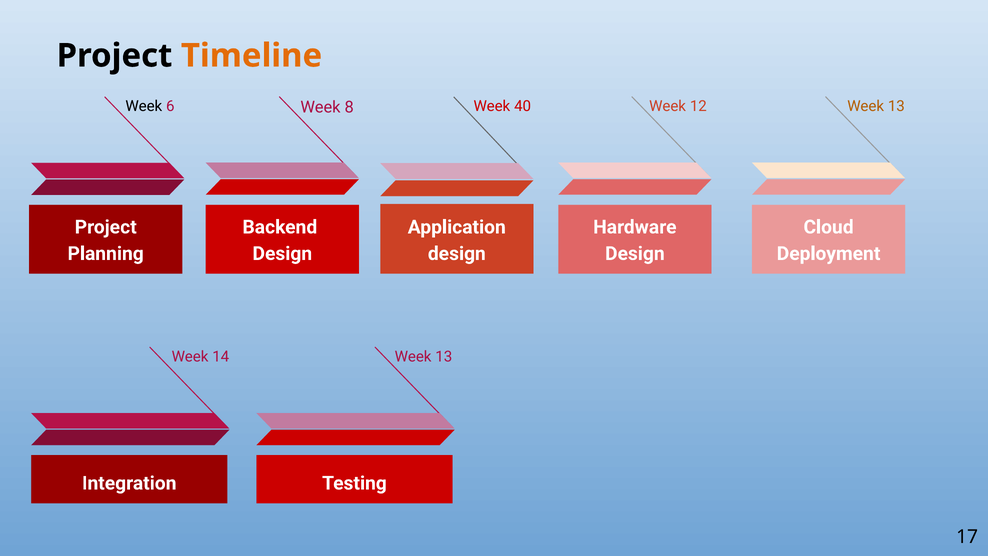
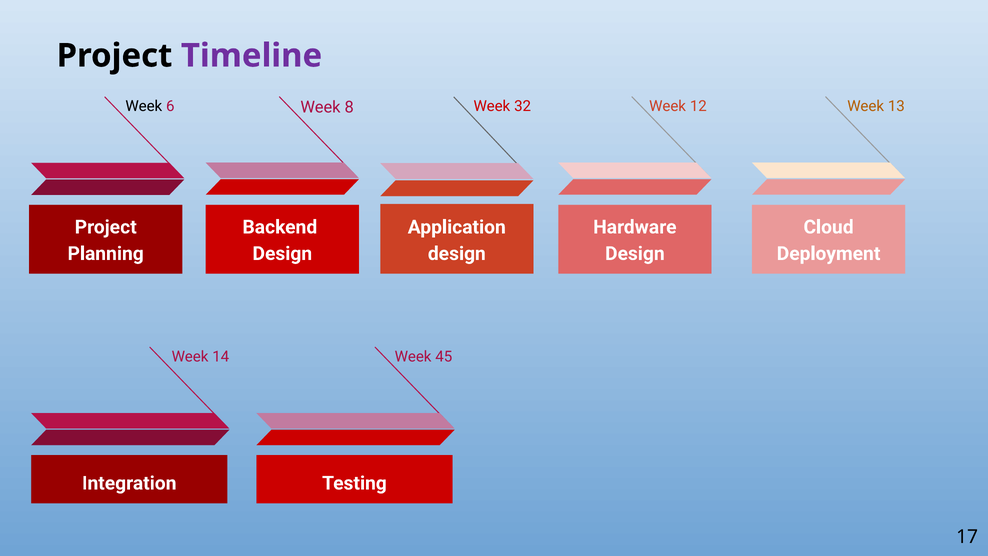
Timeline colour: orange -> purple
40: 40 -> 32
13 at (444, 356): 13 -> 45
